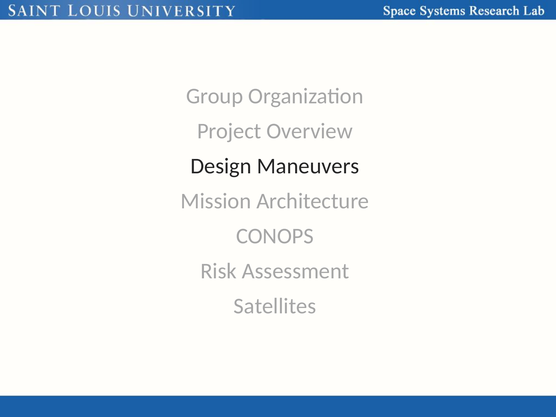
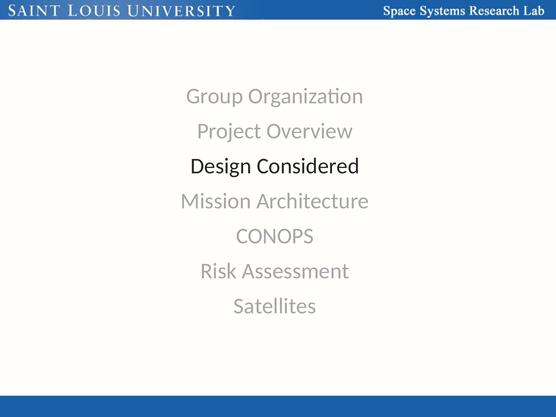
Maneuvers: Maneuvers -> Considered
